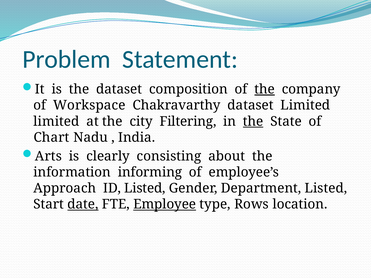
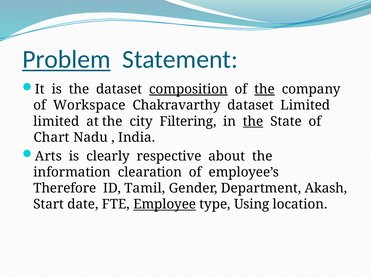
Problem underline: none -> present
composition underline: none -> present
consisting: consisting -> respective
informing: informing -> clearation
Approach: Approach -> Therefore
ID Listed: Listed -> Tamil
Department Listed: Listed -> Akash
date underline: present -> none
Rows: Rows -> Using
